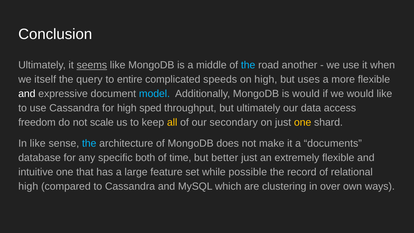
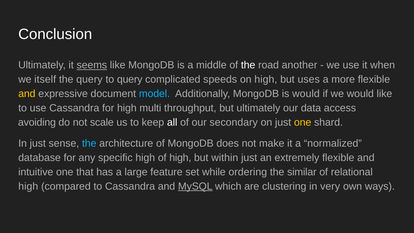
the at (248, 65) colour: light blue -> white
to entire: entire -> query
and at (27, 94) colour: white -> yellow
sped: sped -> multi
freedom: freedom -> avoiding
all colour: yellow -> white
In like: like -> just
documents: documents -> normalized
specific both: both -> high
of time: time -> high
better: better -> within
possible: possible -> ordering
record: record -> similar
MySQL underline: none -> present
over: over -> very
